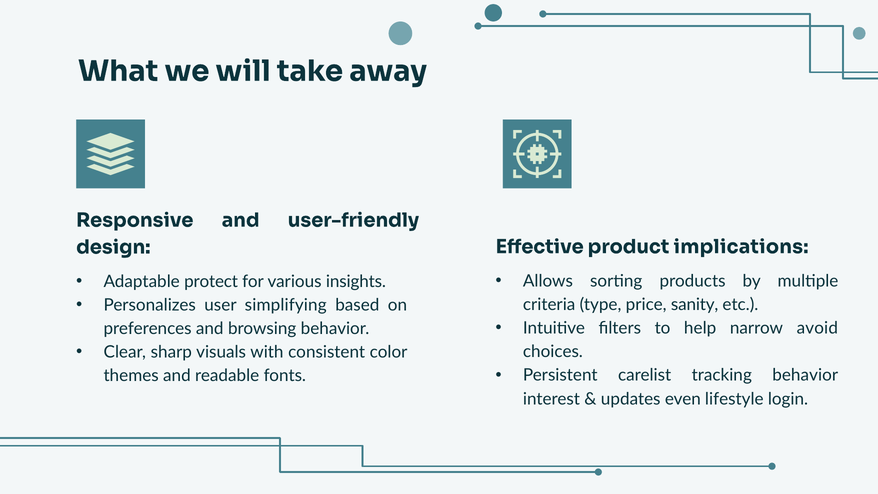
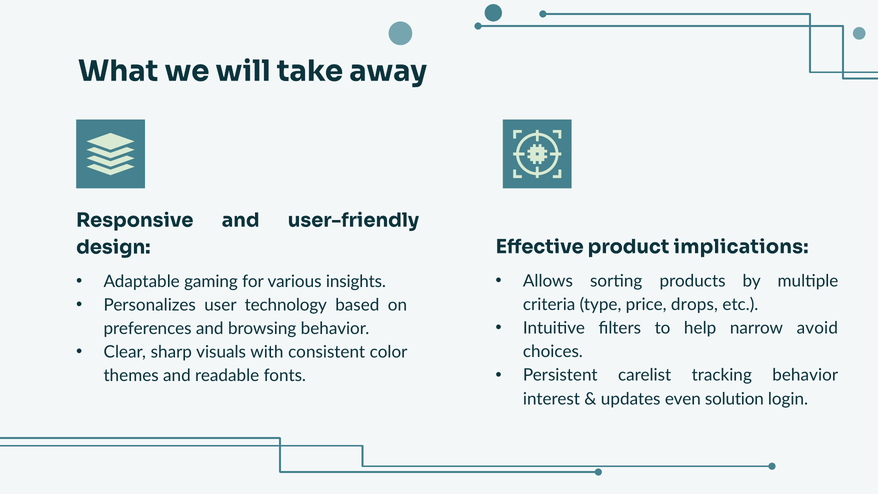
protect: protect -> gaming
simplifying: simplifying -> technology
sanity: sanity -> drops
lifestyle: lifestyle -> solution
